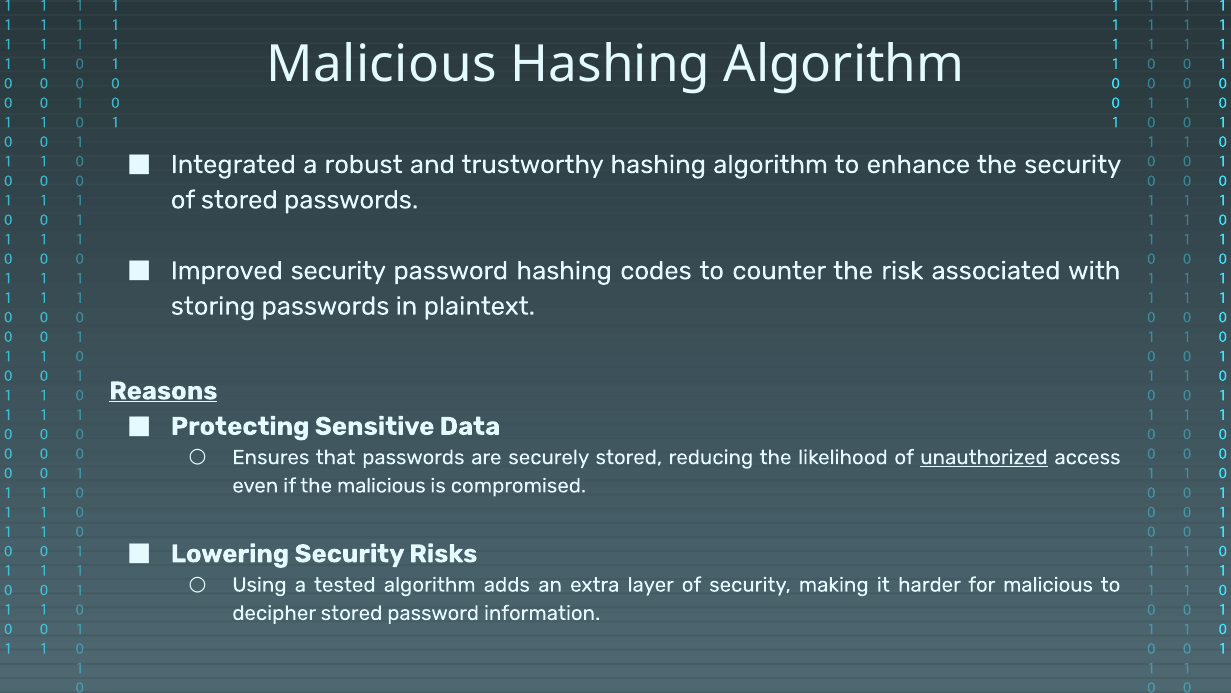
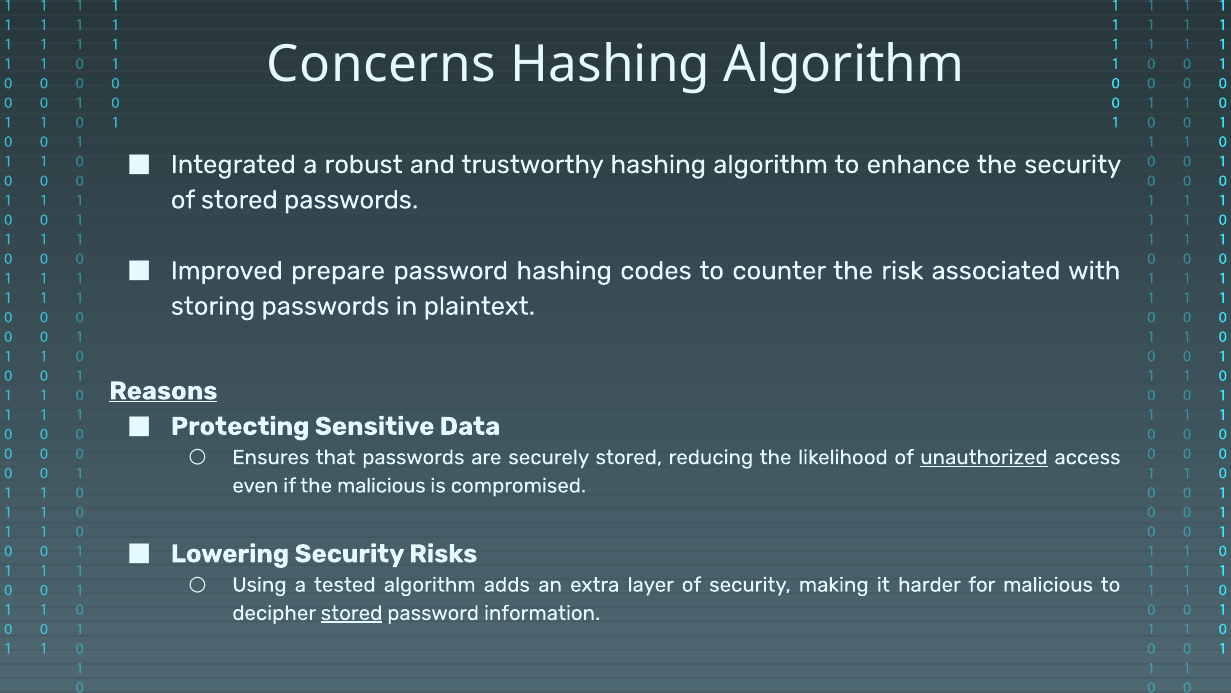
Malicious at (382, 65): Malicious -> Concerns
Improved security: security -> prepare
stored at (351, 613) underline: none -> present
